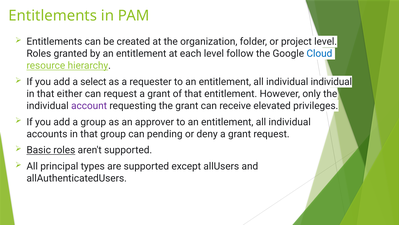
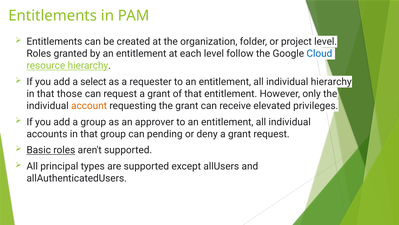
individual individual: individual -> hierarchy
either: either -> those
account colour: purple -> orange
